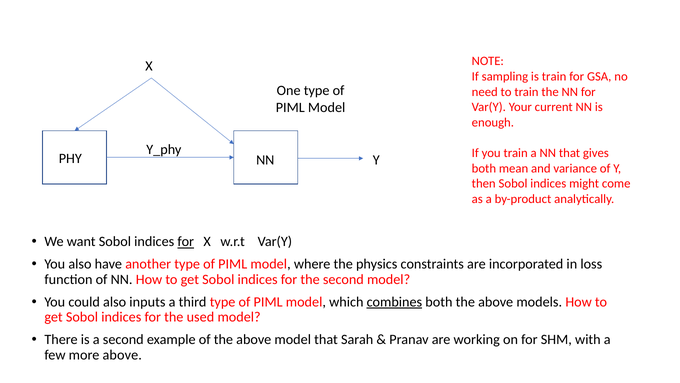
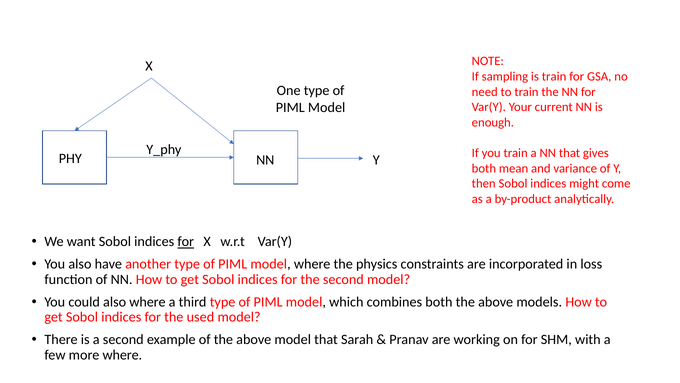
also inputs: inputs -> where
combines underline: present -> none
more above: above -> where
